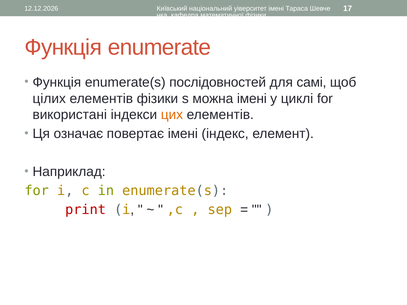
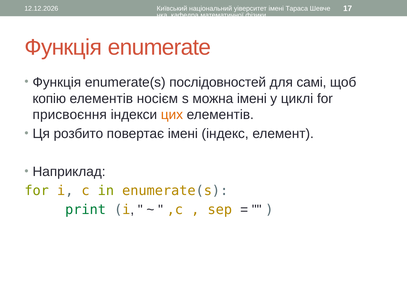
цілих: цілих -> копію
елементів фізики: фізики -> носієм
використані: використані -> присвоєння
означає: означає -> розбито
print colour: red -> green
